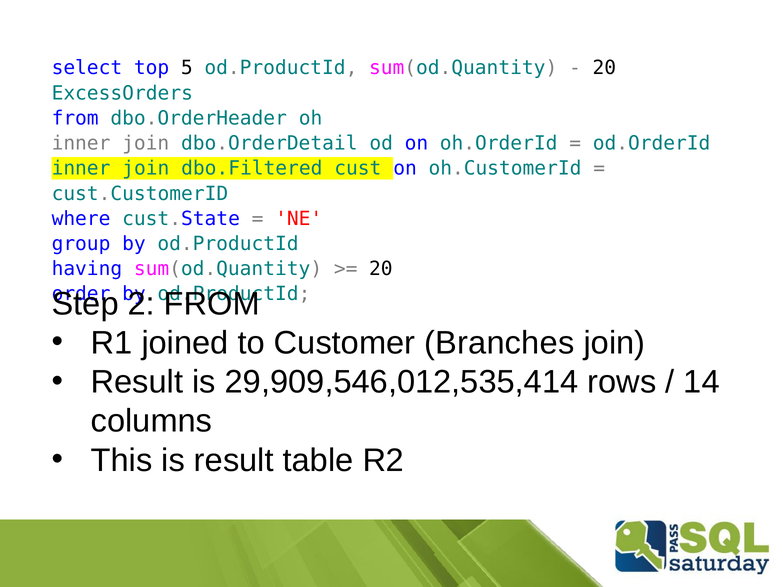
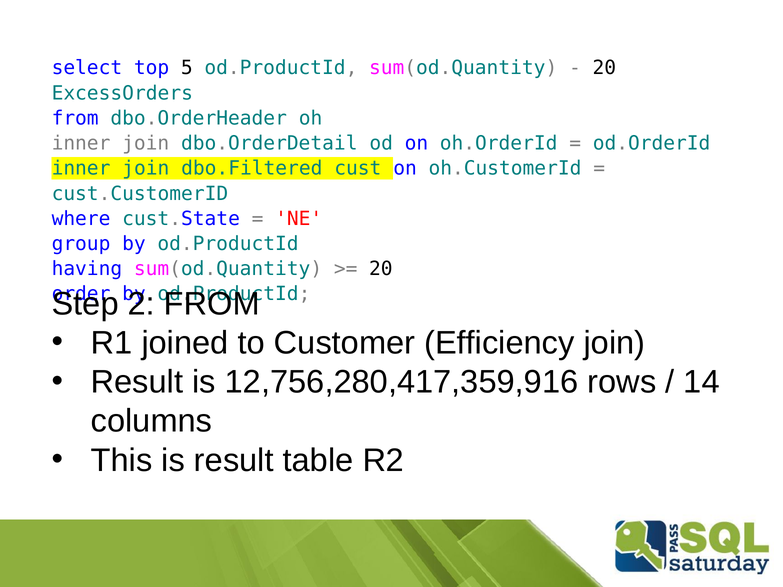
Branches: Branches -> Efficiency
29,909,546,012,535,414: 29,909,546,012,535,414 -> 12,756,280,417,359,916
